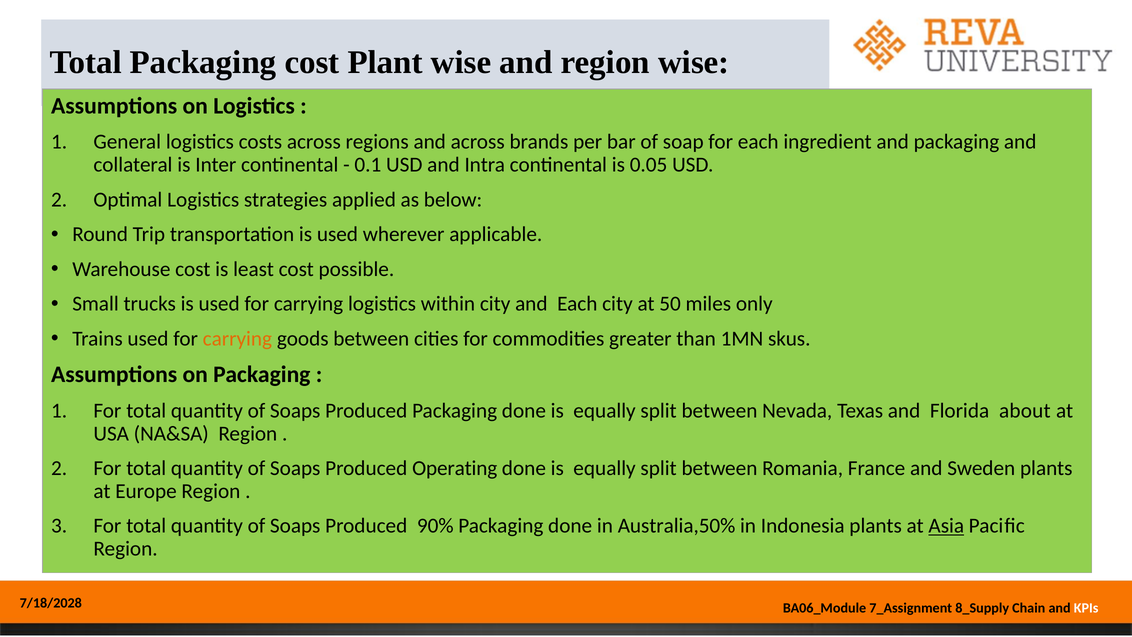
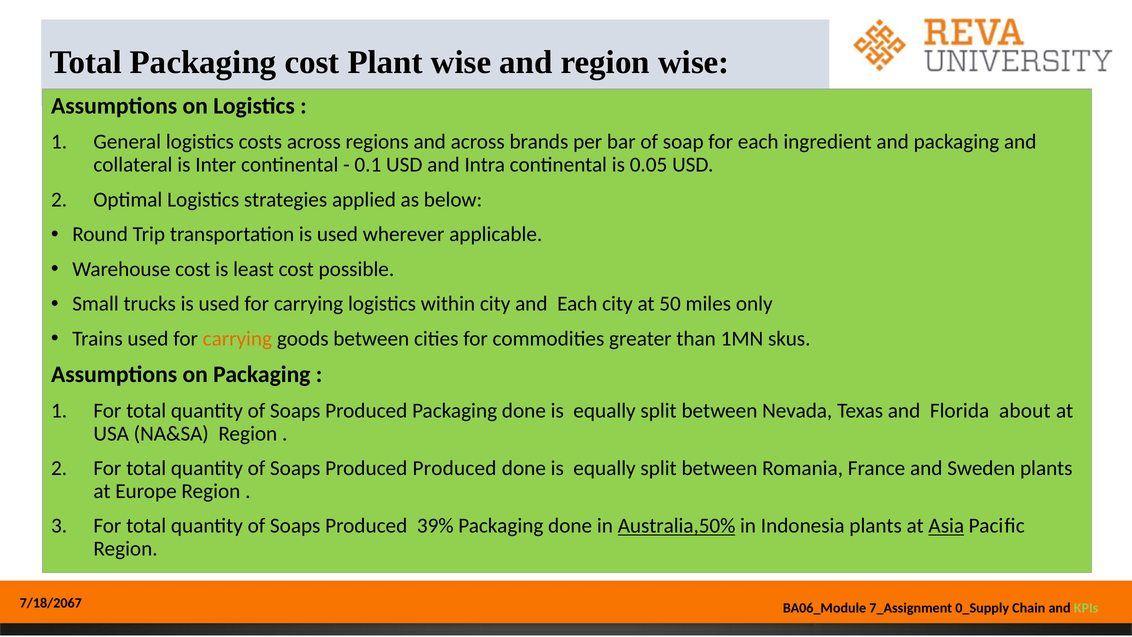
Produced Operating: Operating -> Produced
90%: 90% -> 39%
Australia,50% underline: none -> present
7/18/2028: 7/18/2028 -> 7/18/2067
8_Supply: 8_Supply -> 0_Supply
KPIs colour: white -> light green
